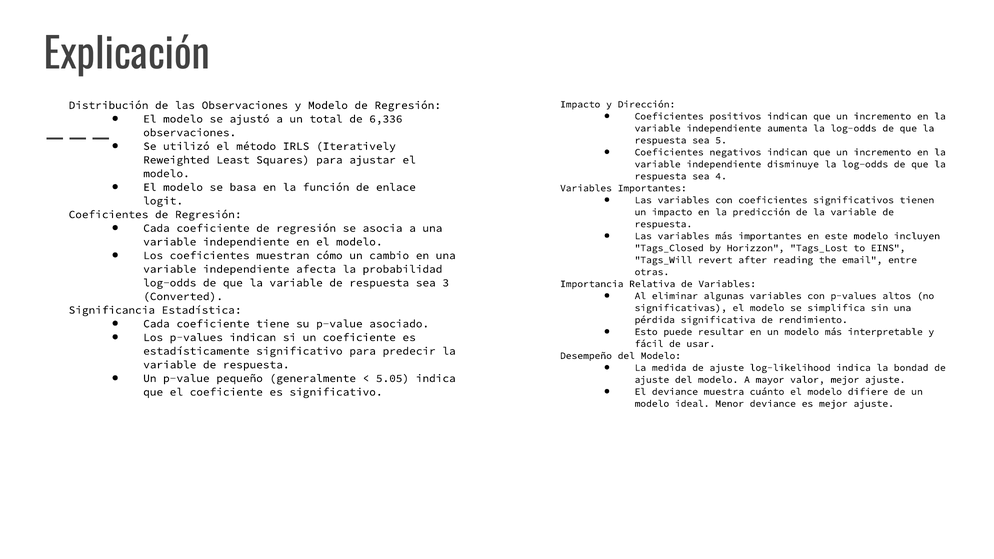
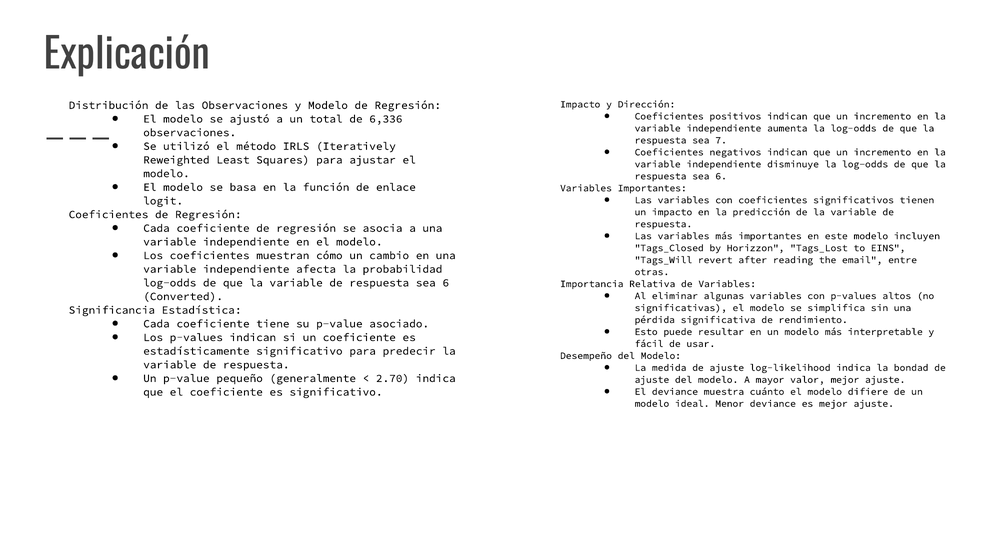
5: 5 -> 7
4 at (721, 176): 4 -> 6
de respuesta sea 3: 3 -> 6
5.05: 5.05 -> 2.70
